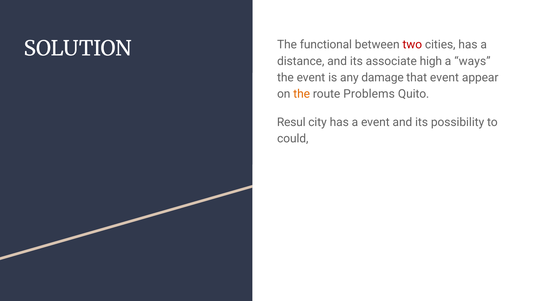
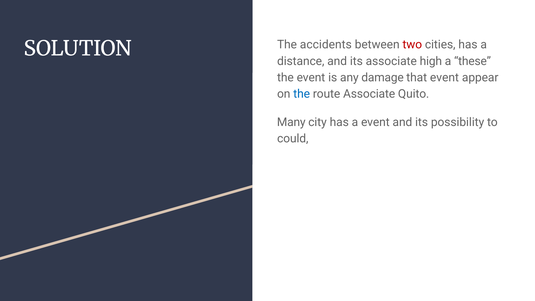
functional: functional -> accidents
ways: ways -> these
the at (302, 94) colour: orange -> blue
route Problems: Problems -> Associate
Resul: Resul -> Many
